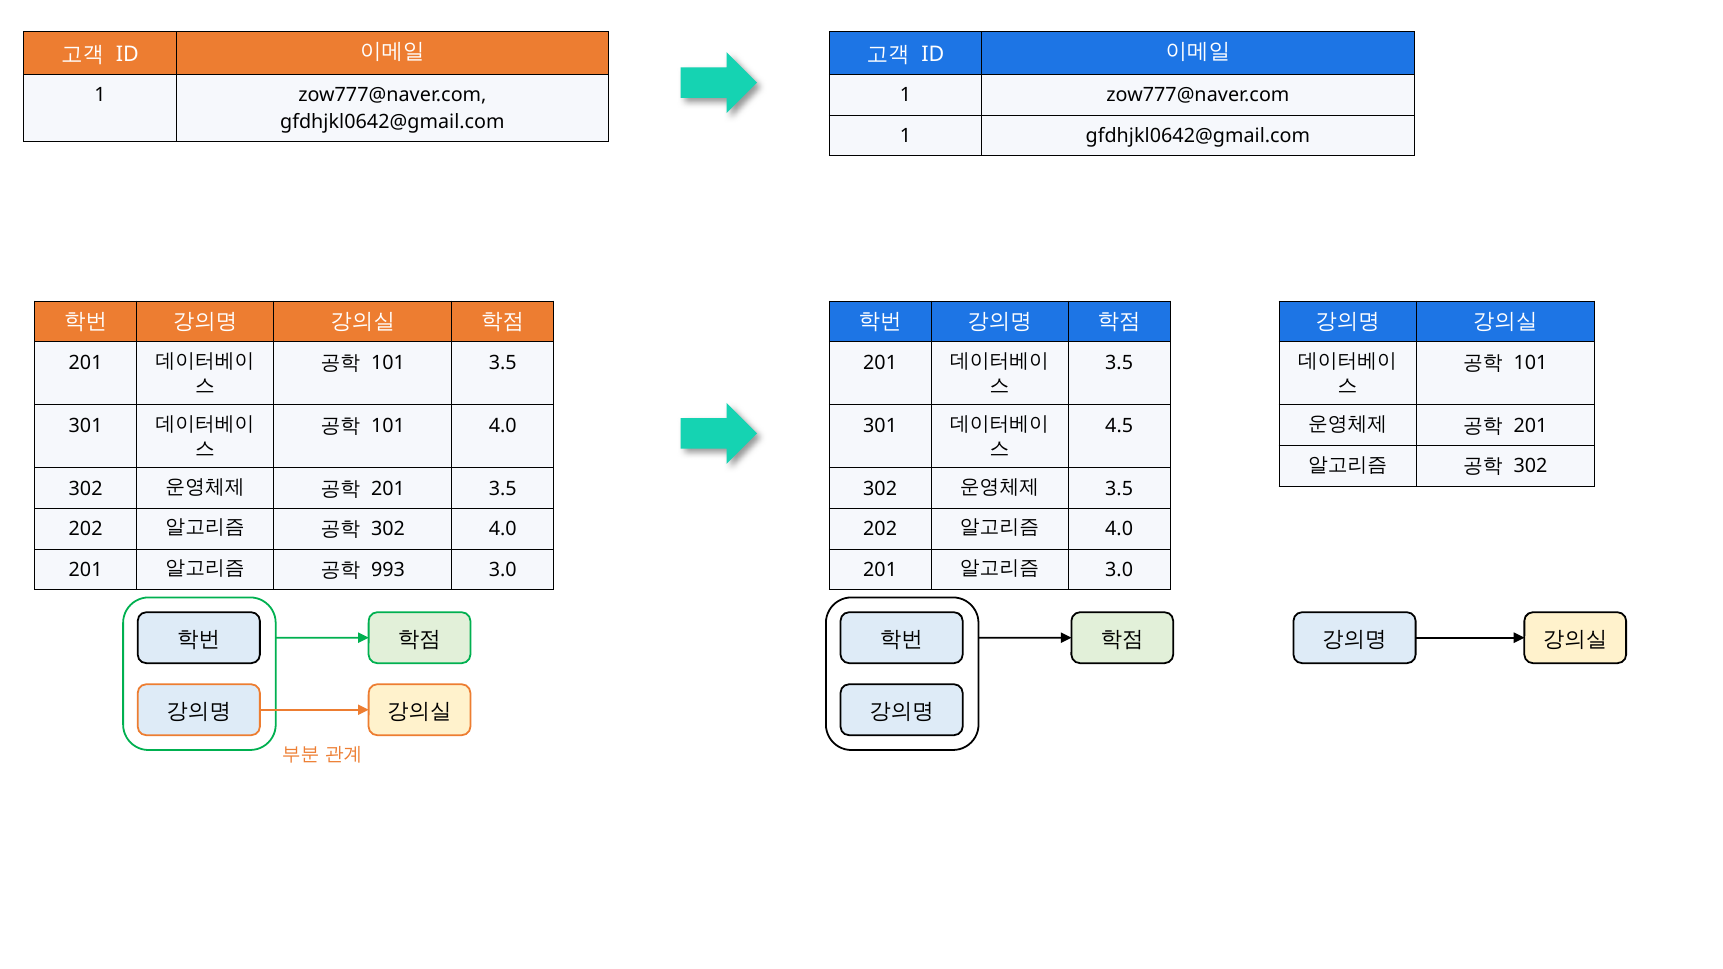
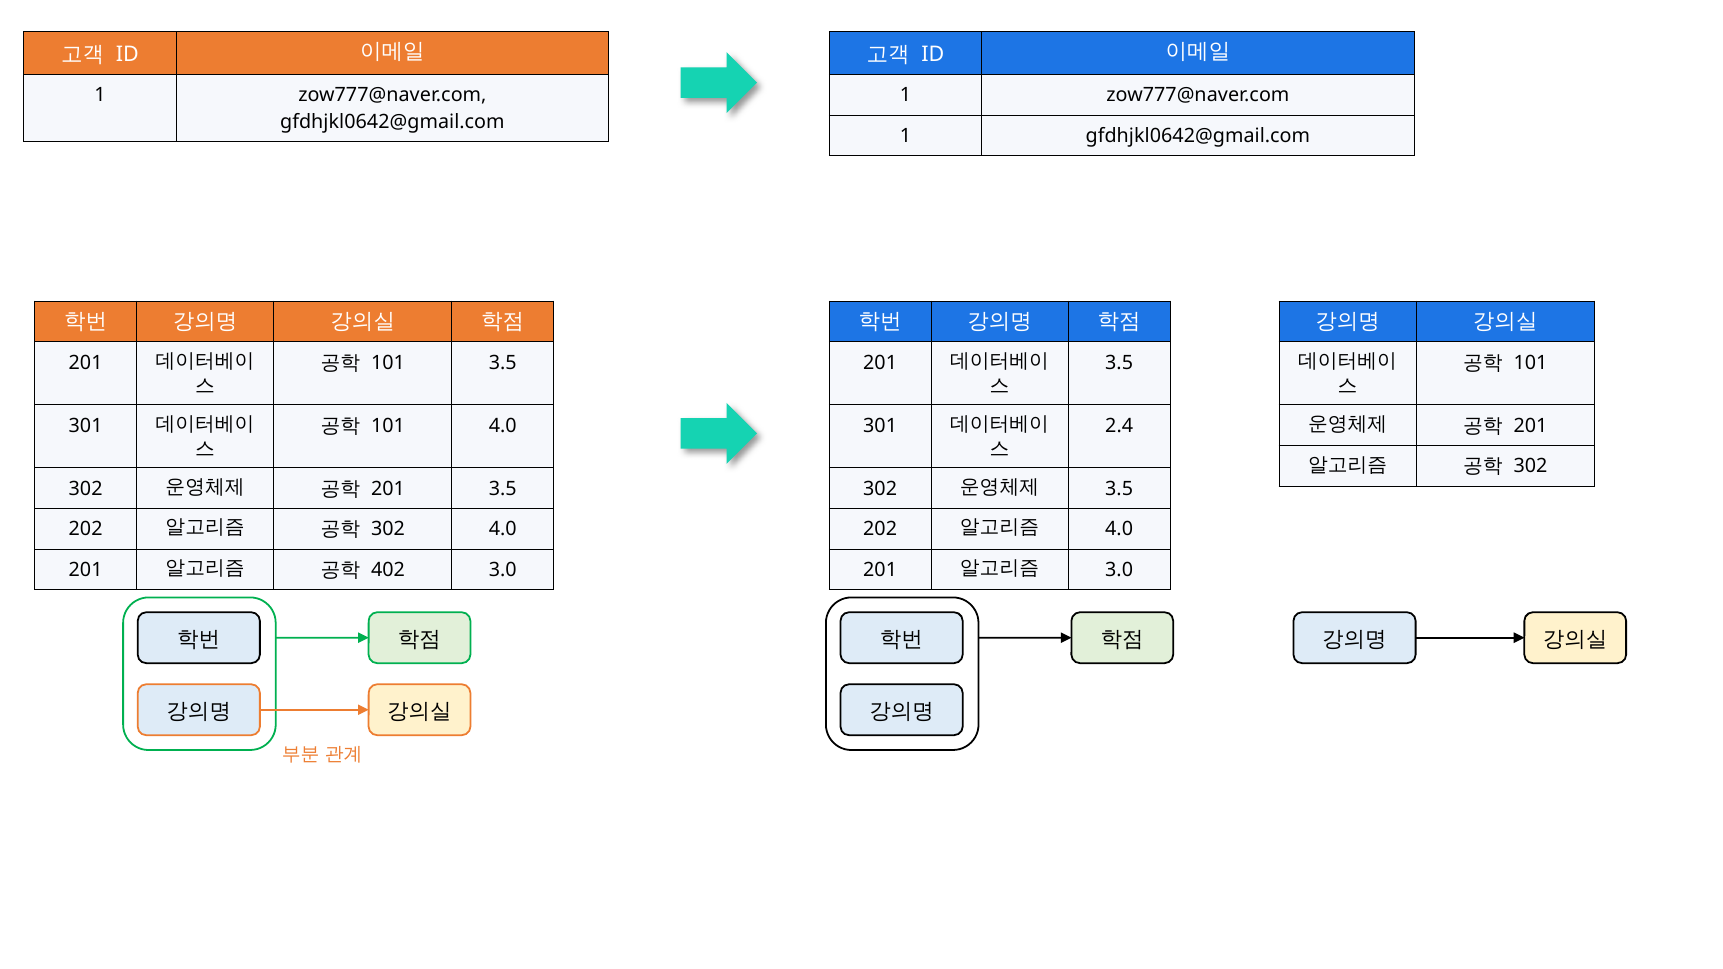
4.5: 4.5 -> 2.4
993: 993 -> 402
